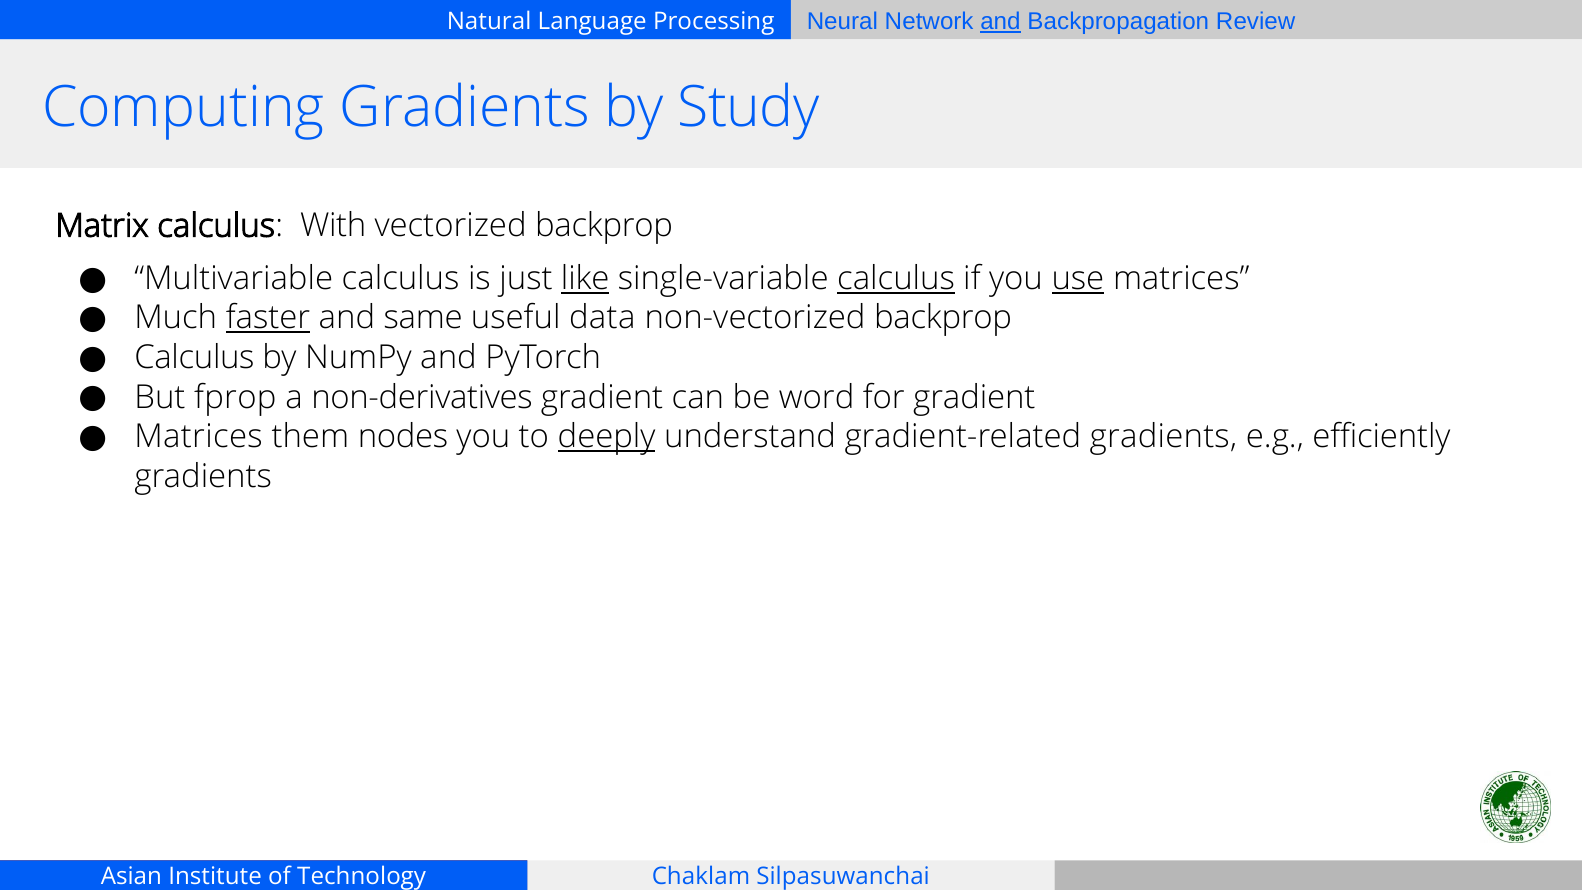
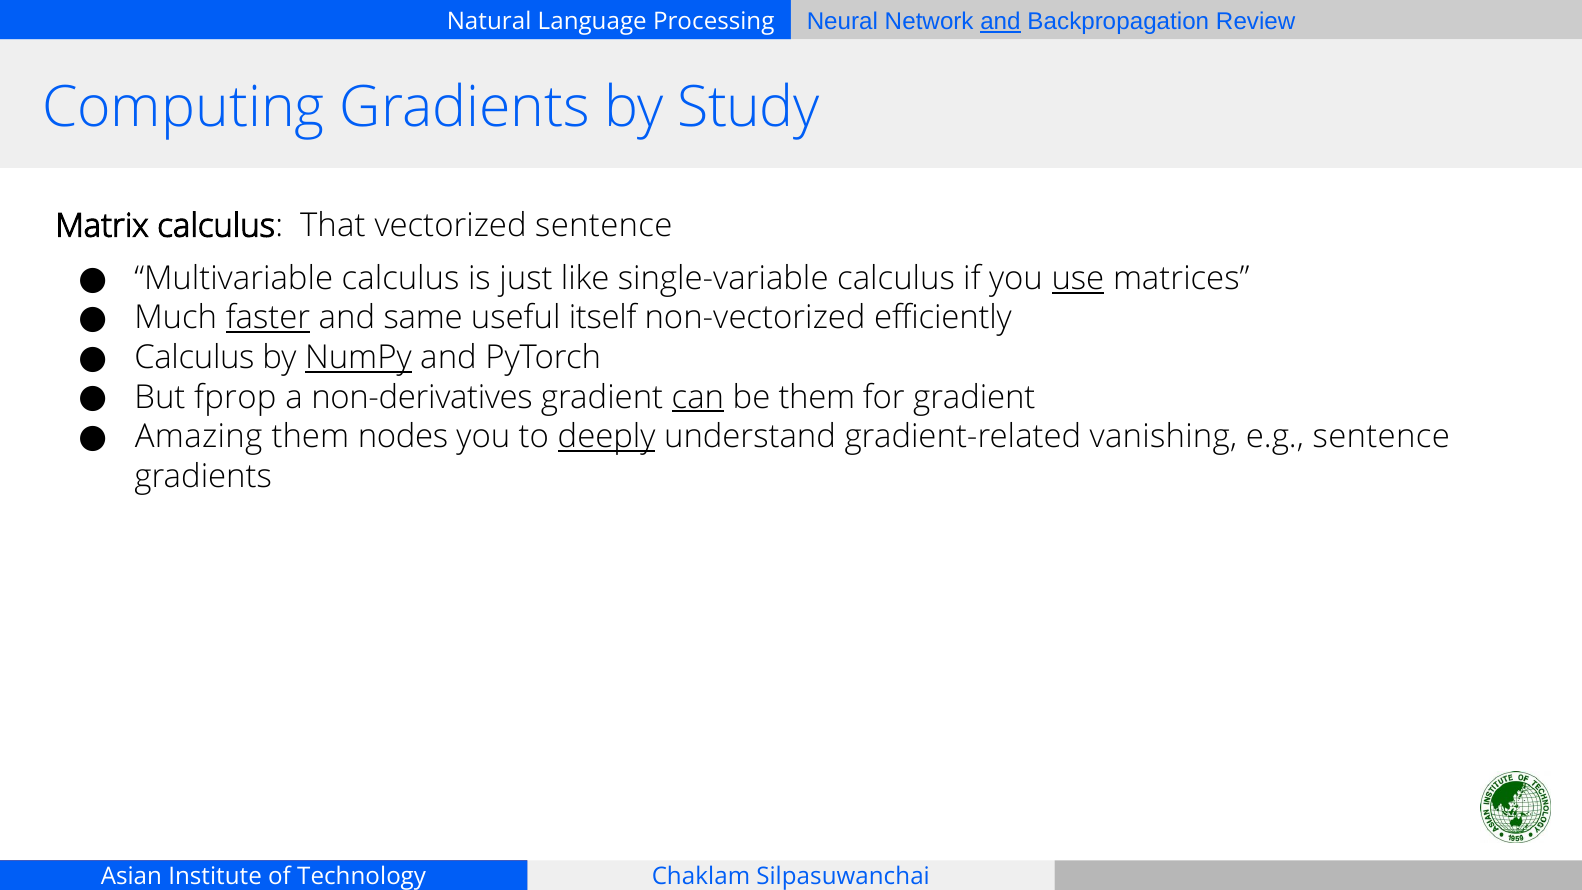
With: With -> That
vectorized backprop: backprop -> sentence
like underline: present -> none
calculus at (896, 278) underline: present -> none
data: data -> itself
non-vectorized backprop: backprop -> efficiently
NumPy underline: none -> present
can underline: none -> present
be word: word -> them
Matrices at (199, 437): Matrices -> Amazing
gradient-related gradients: gradients -> vanishing
e.g efficiently: efficiently -> sentence
